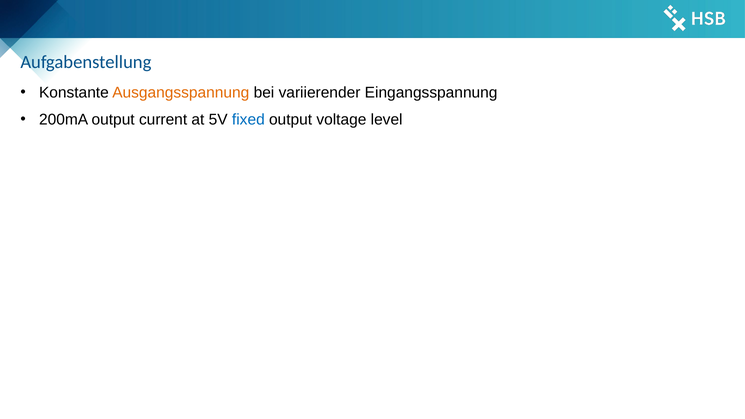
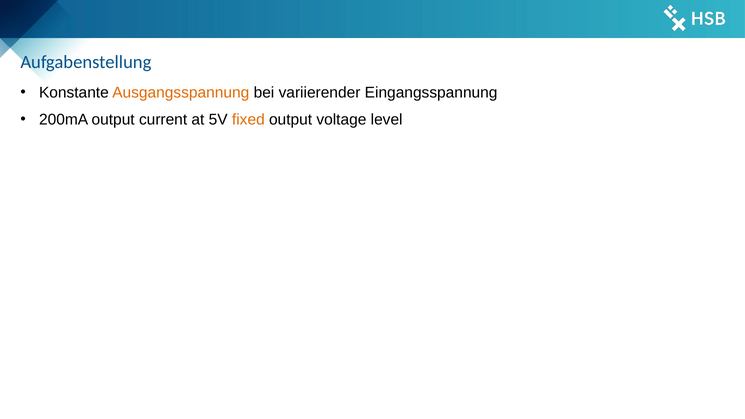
fixed colour: blue -> orange
